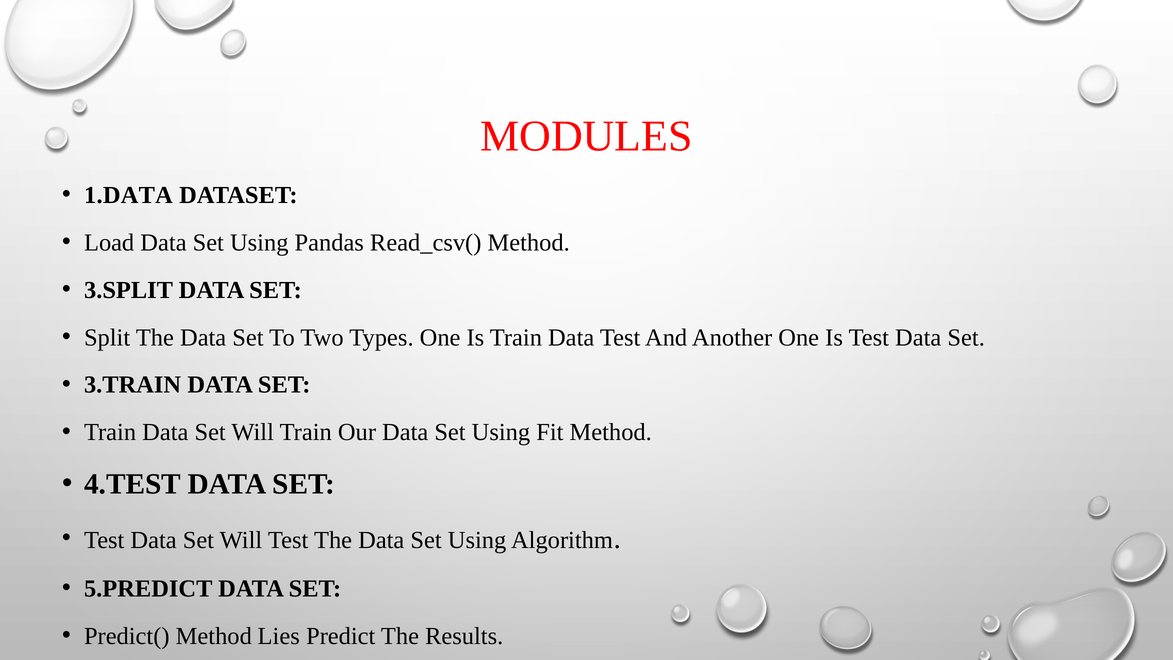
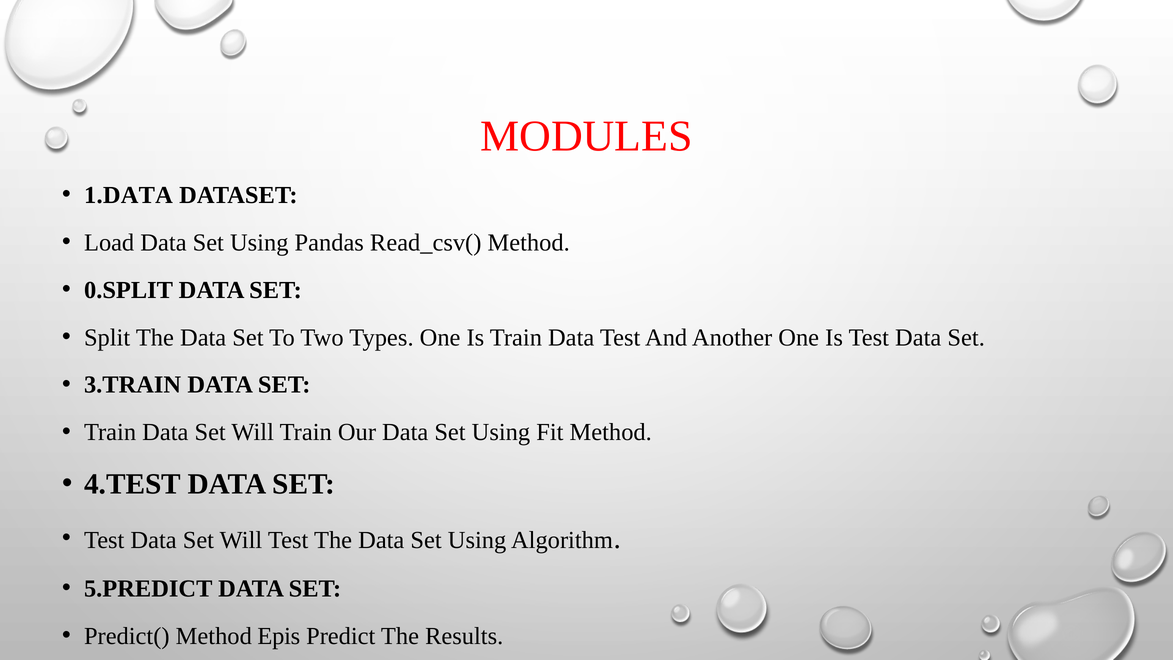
3.SPLIT: 3.SPLIT -> 0.SPLIT
Lies: Lies -> Epis
